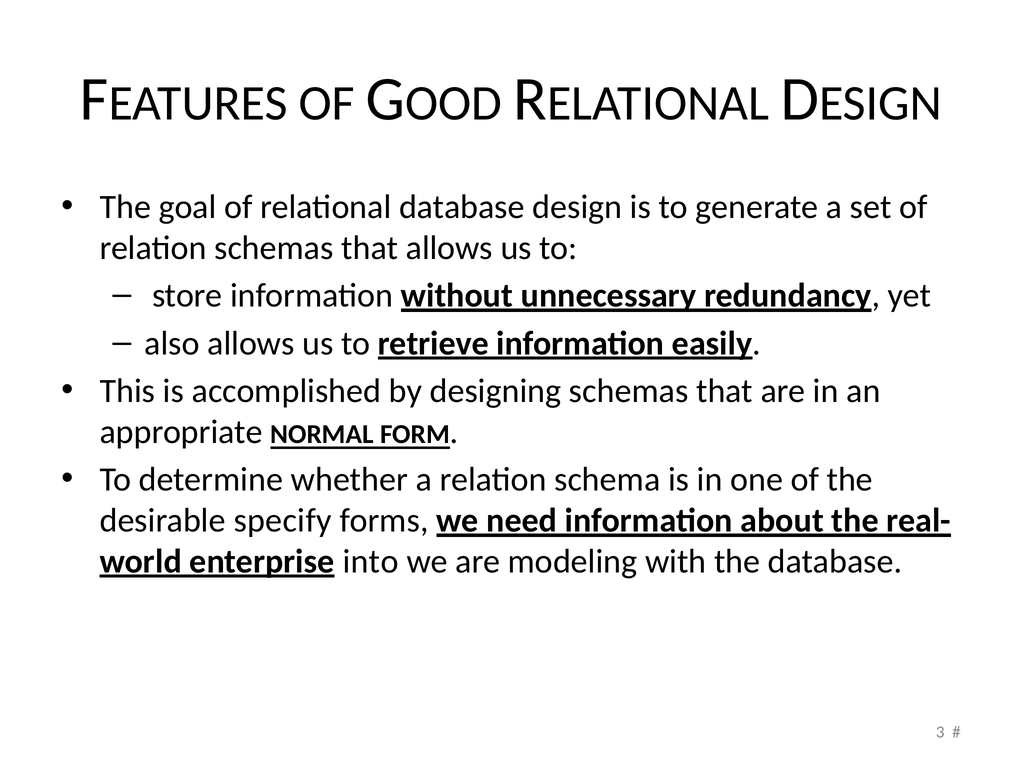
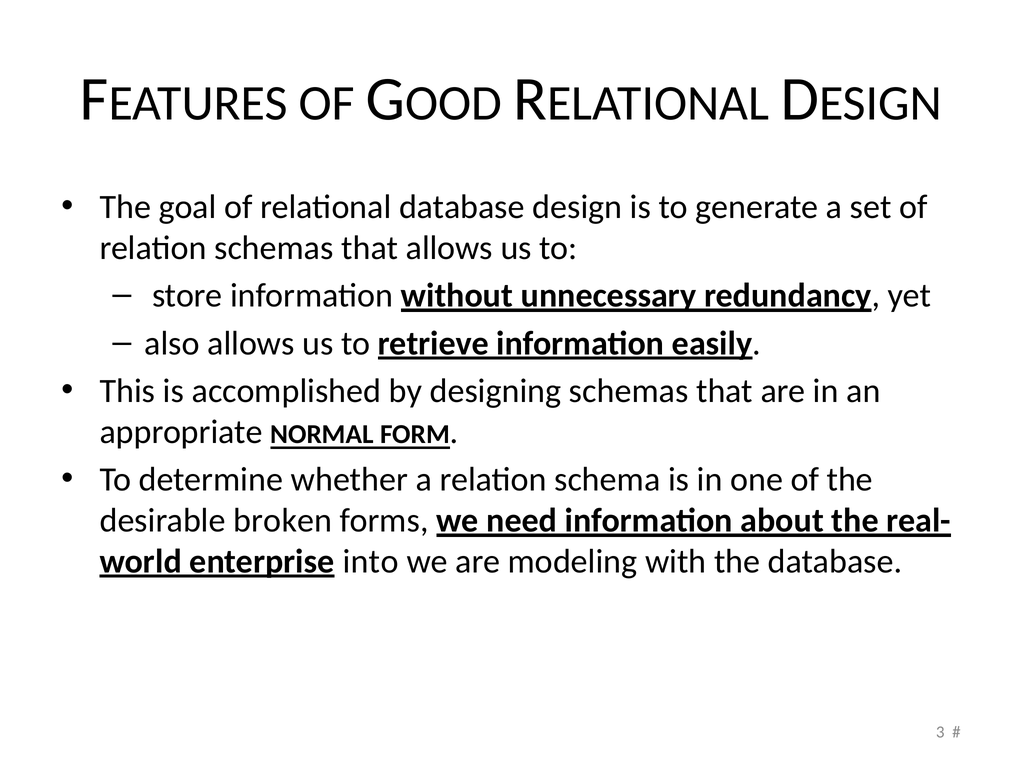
specify: specify -> broken
